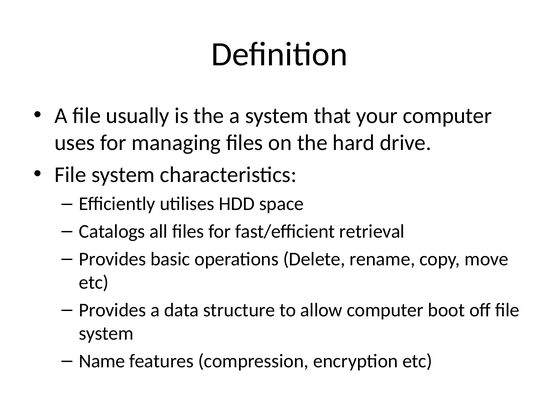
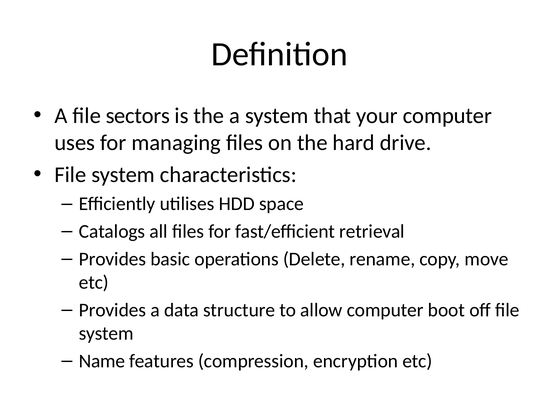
usually: usually -> sectors
